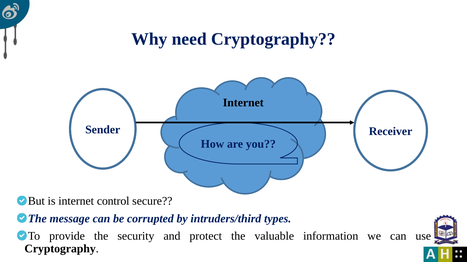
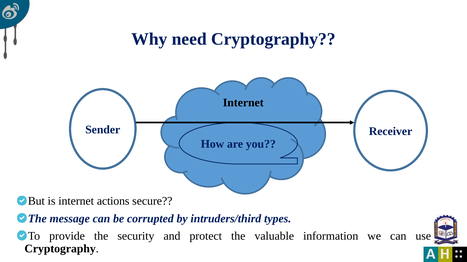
control: control -> actions
